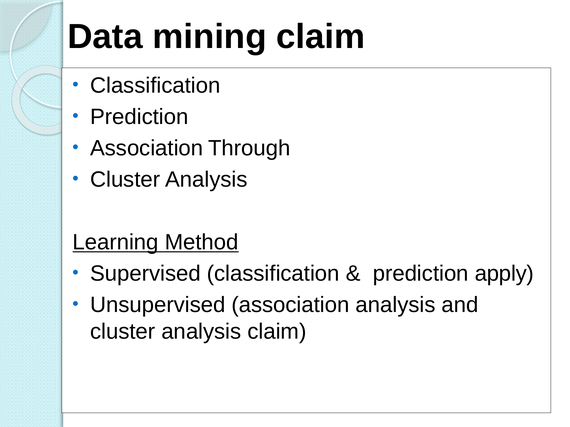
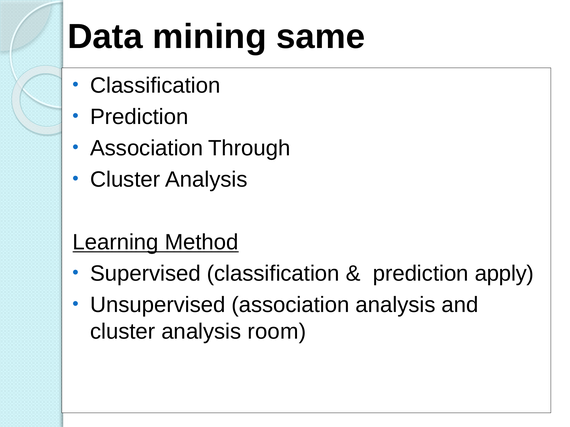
mining claim: claim -> same
analysis claim: claim -> room
